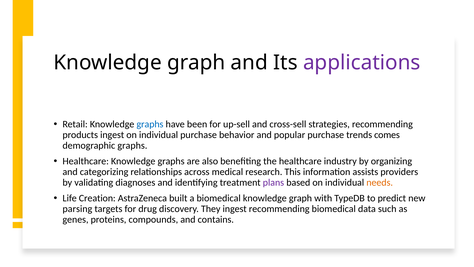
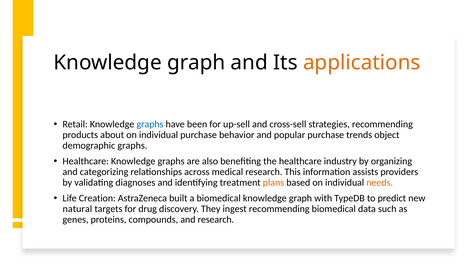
applications colour: purple -> orange
products ingest: ingest -> about
comes: comes -> object
plans colour: purple -> orange
parsing: parsing -> natural
and contains: contains -> research
